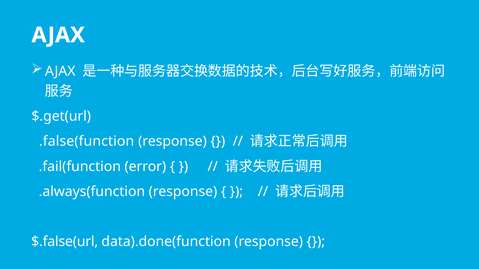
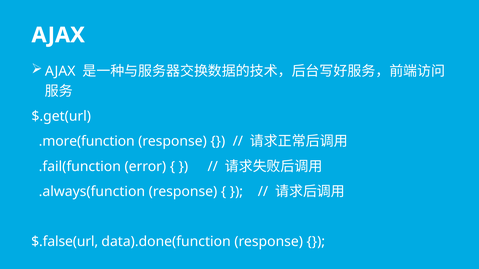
.false(function: .false(function -> .more(function
